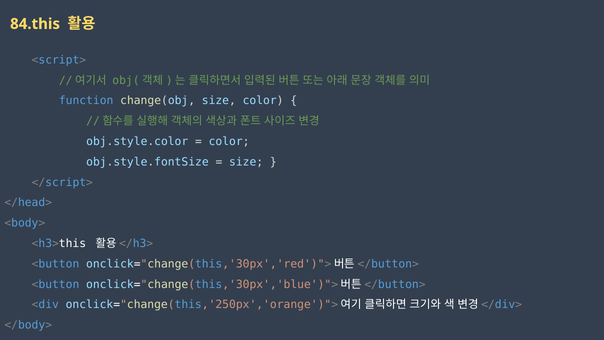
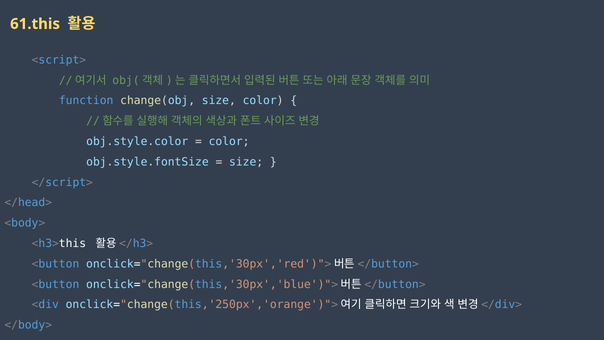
84.this: 84.this -> 61.this
